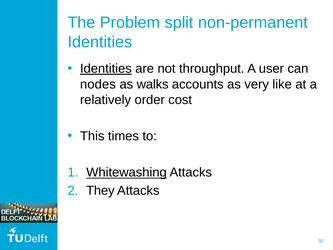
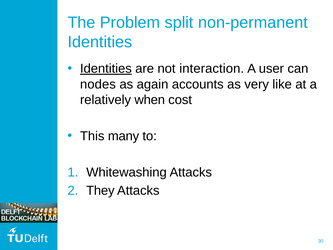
throughput: throughput -> interaction
walks: walks -> again
order: order -> when
times: times -> many
Whitewashing underline: present -> none
